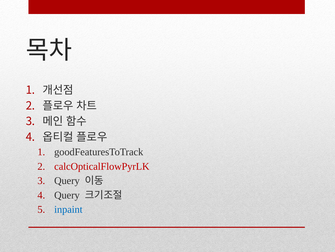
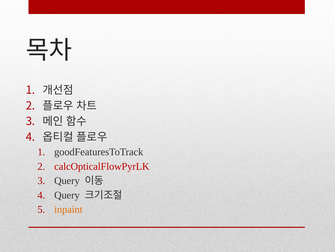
inpaint colour: blue -> orange
